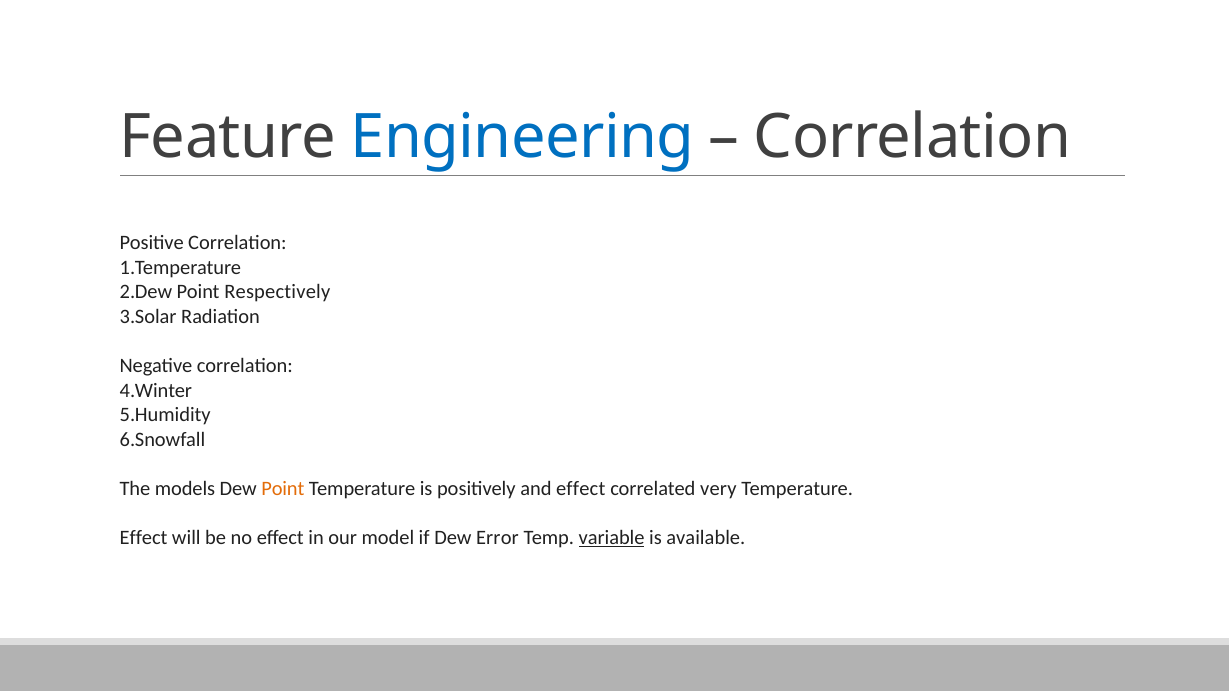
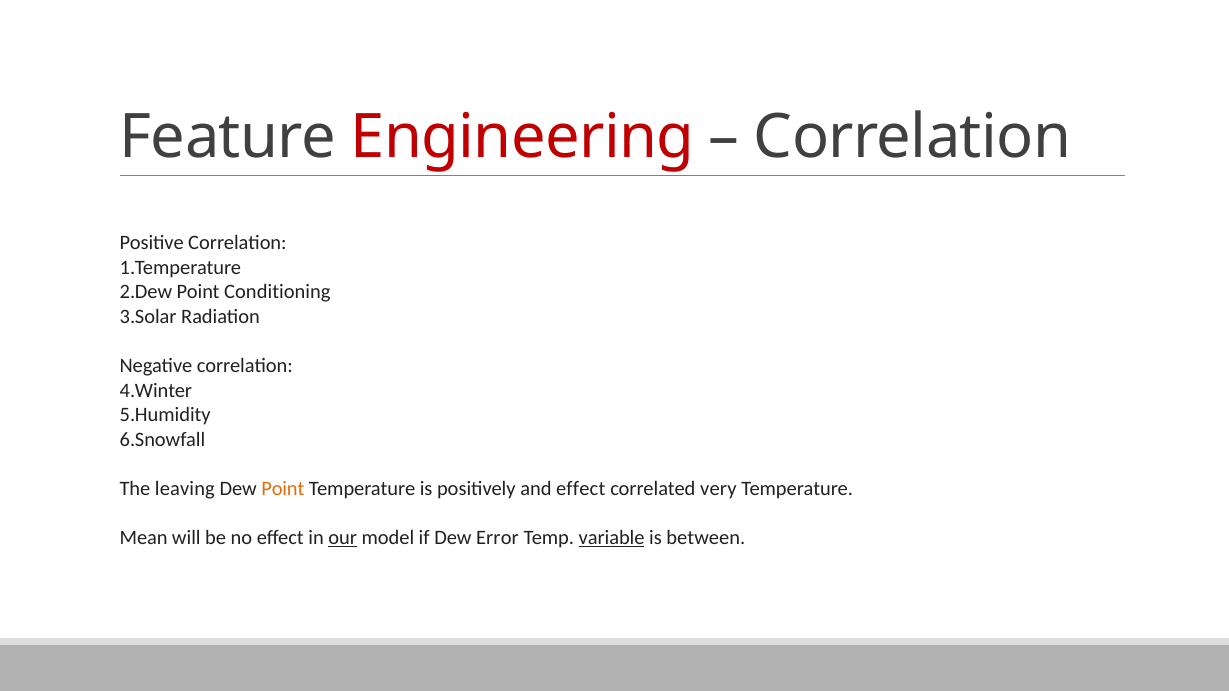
Engineering colour: blue -> red
Respectively: Respectively -> Conditioning
models: models -> leaving
Effect at (144, 538): Effect -> Mean
our underline: none -> present
available: available -> between
